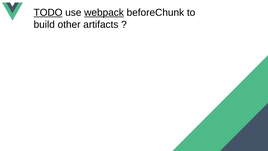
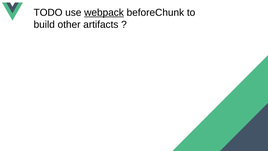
TODO underline: present -> none
